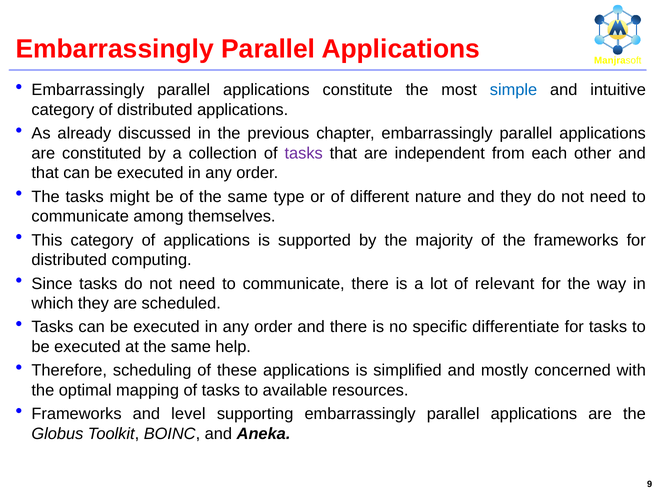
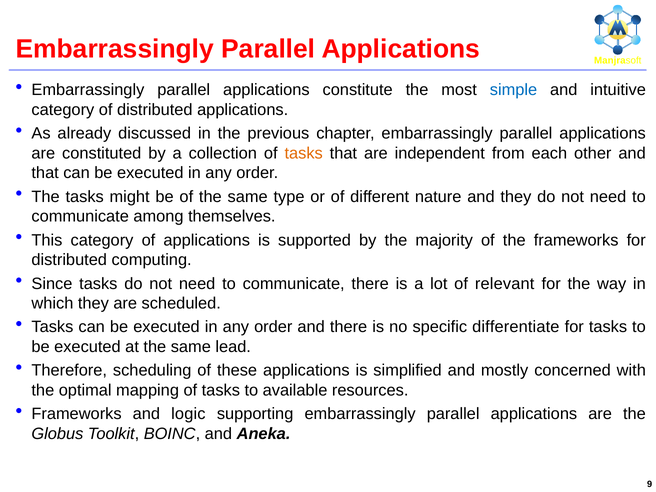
tasks at (304, 153) colour: purple -> orange
help: help -> lead
level: level -> logic
